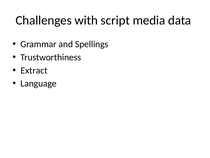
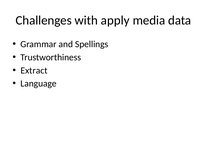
script: script -> apply
